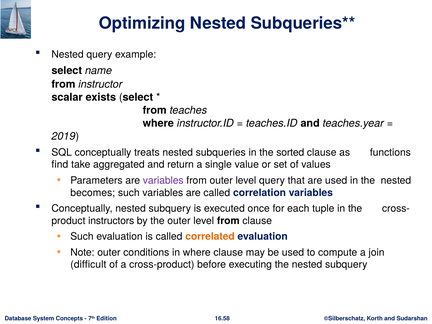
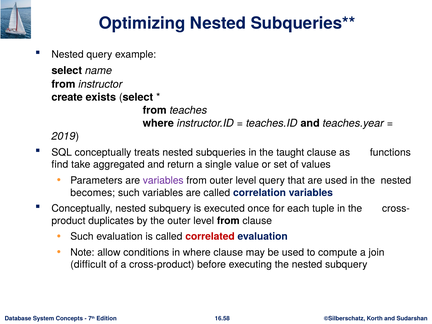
scalar: scalar -> create
sorted: sorted -> taught
instructors: instructors -> duplicates
correlated colour: orange -> red
Note outer: outer -> allow
